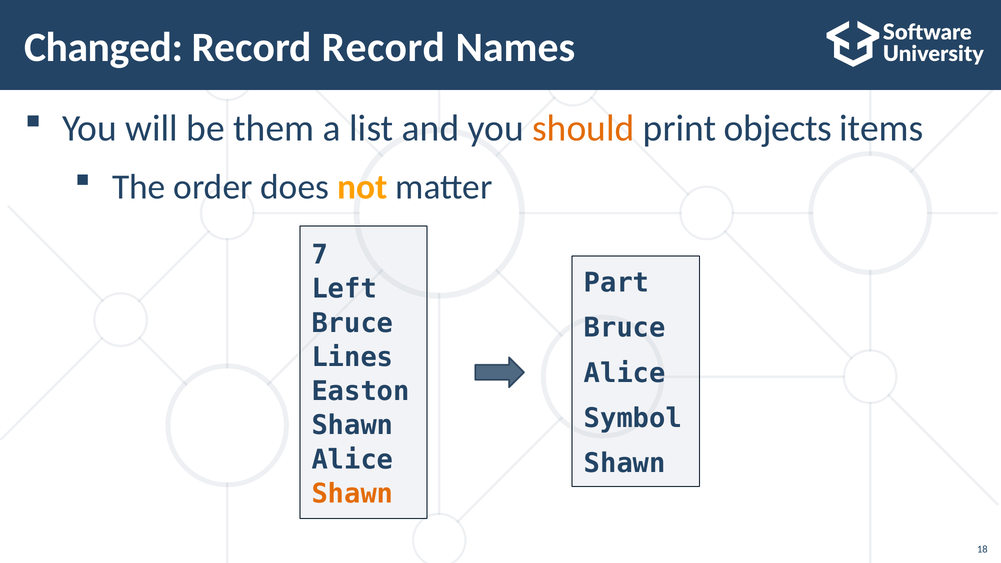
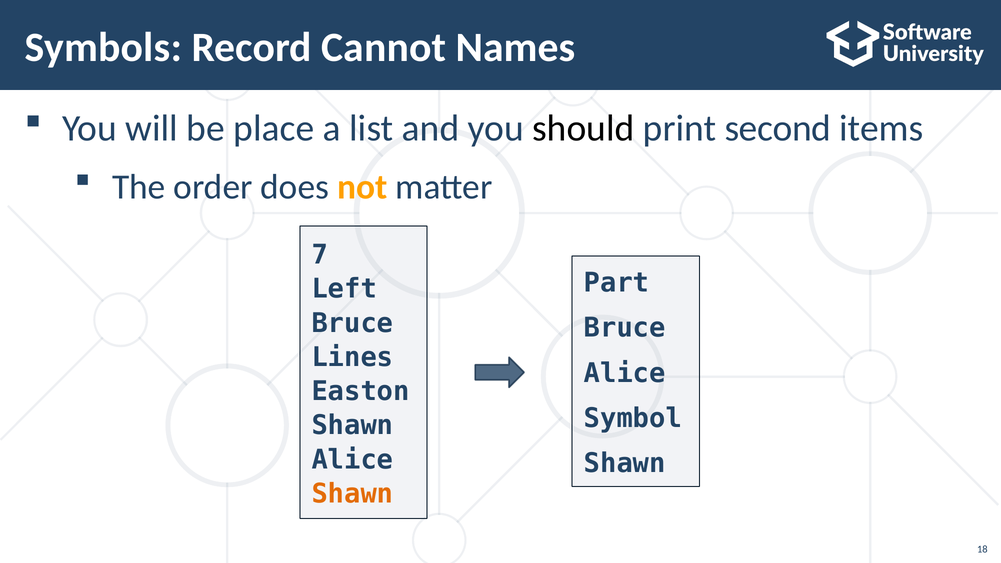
Changed: Changed -> Symbols
Record Record: Record -> Cannot
them: them -> place
should colour: orange -> black
objects: objects -> second
